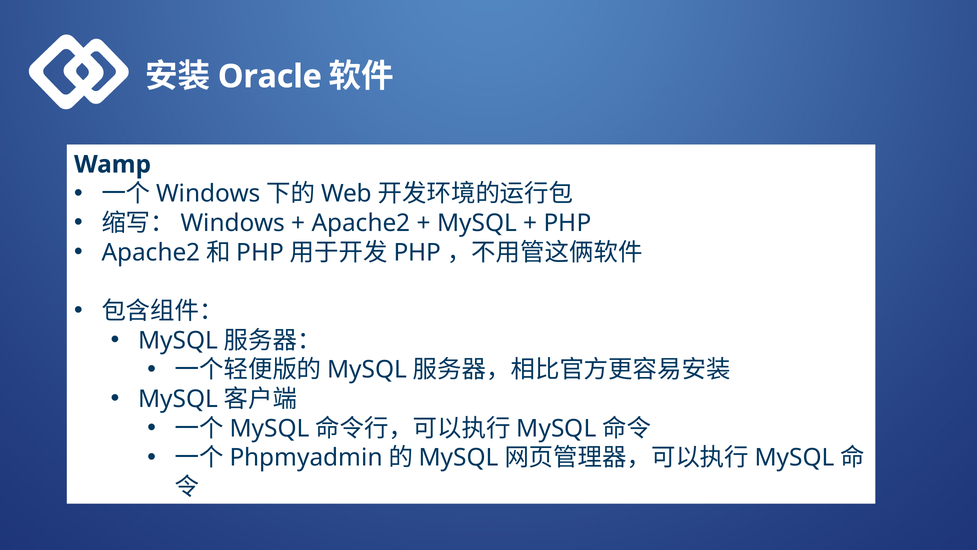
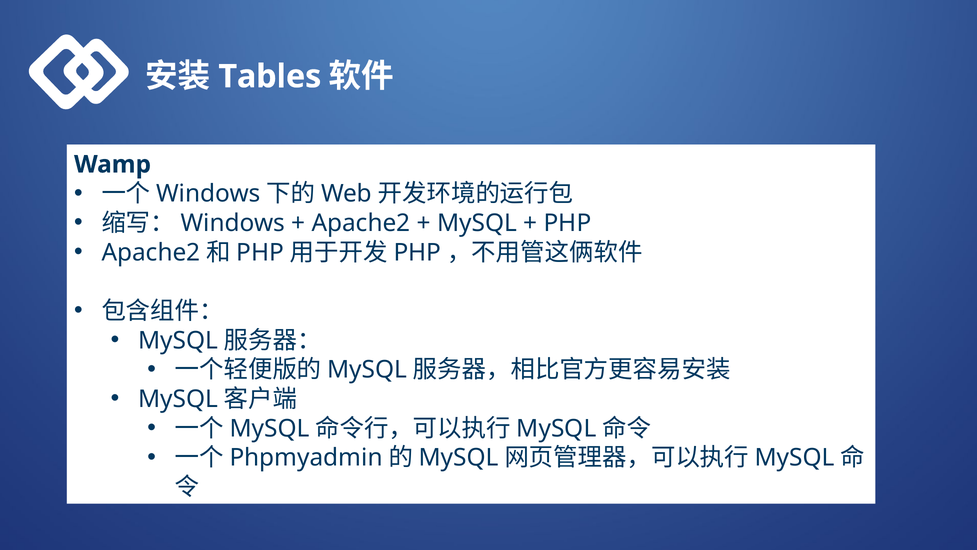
Oracle: Oracle -> Tables
